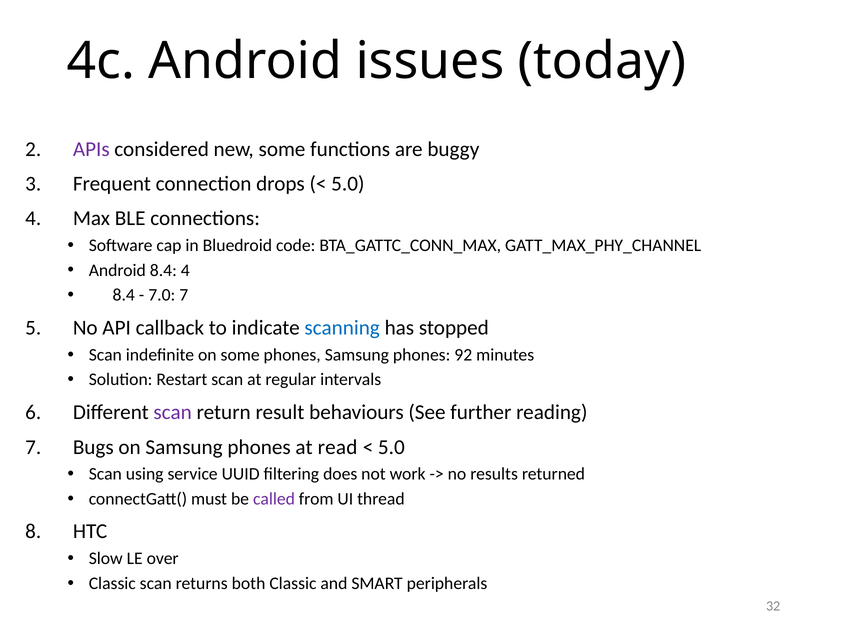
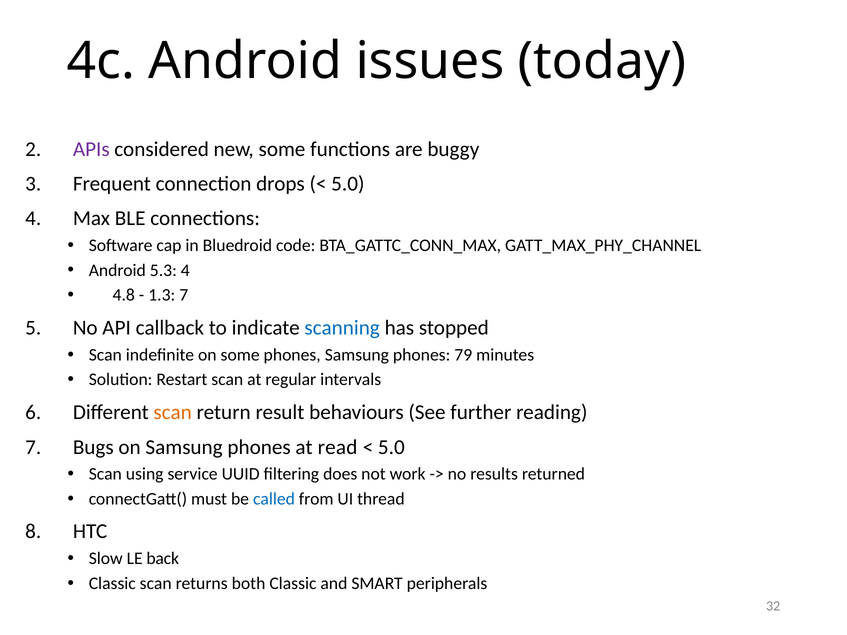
Android 8.4: 8.4 -> 5.3
8.4 at (124, 295): 8.4 -> 4.8
7.0: 7.0 -> 1.3
92: 92 -> 79
scan at (173, 413) colour: purple -> orange
called colour: purple -> blue
over: over -> back
